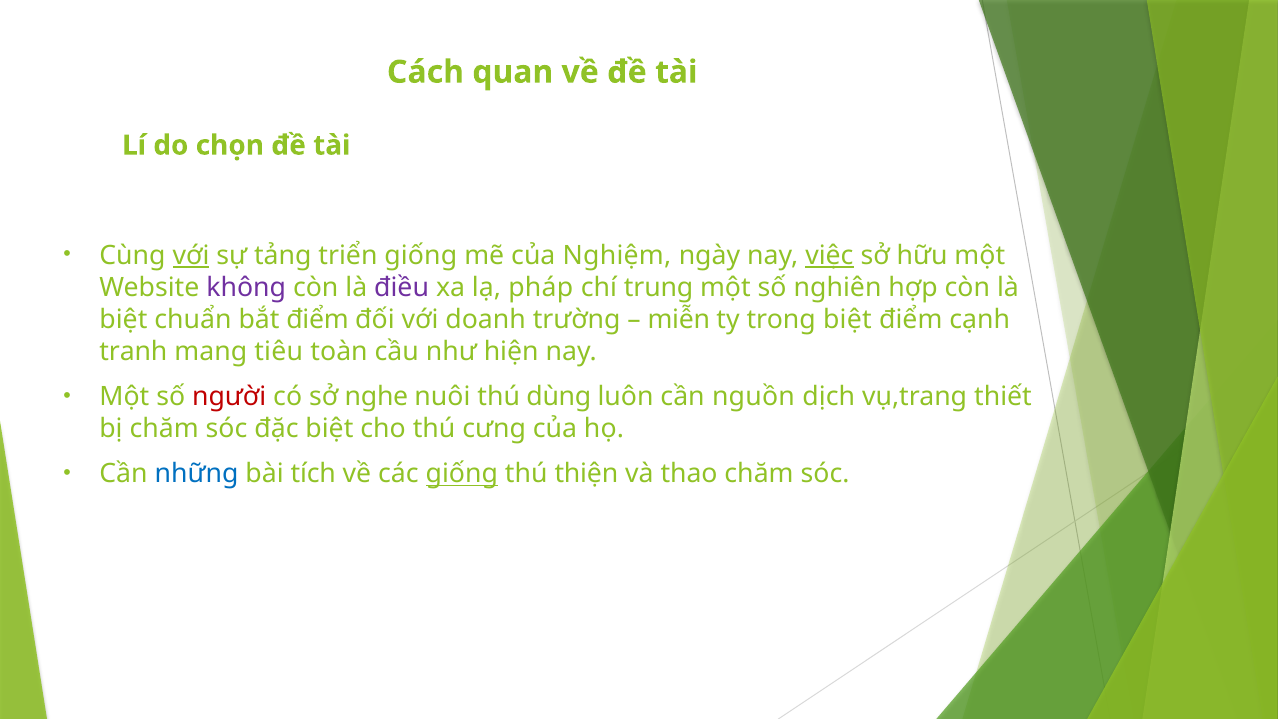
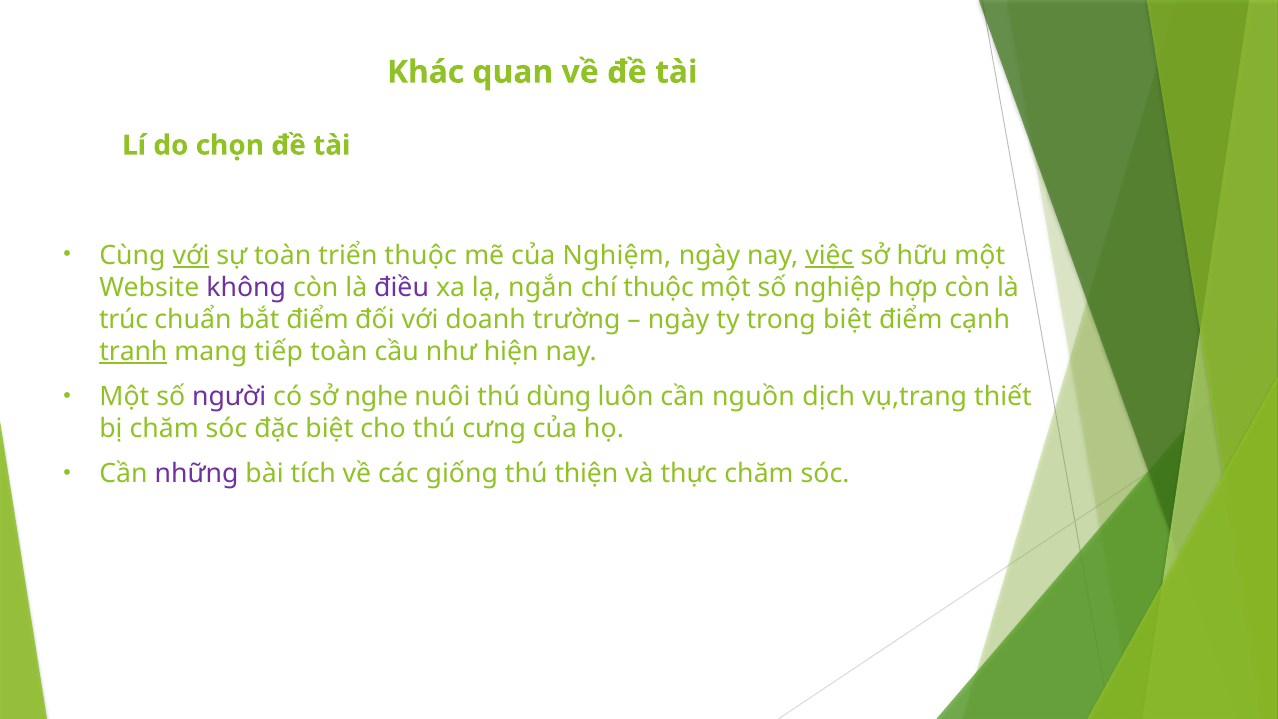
Cách: Cách -> Khác
sự tảng: tảng -> toàn
triển giống: giống -> thuộc
pháp: pháp -> ngắn
chí trung: trung -> thuộc
nghiên: nghiên -> nghiệp
biệt at (123, 319): biệt -> trúc
miễn at (679, 319): miễn -> ngày
tranh underline: none -> present
tiêu: tiêu -> tiếp
người colour: red -> purple
những colour: blue -> purple
giống at (462, 474) underline: present -> none
thao: thao -> thực
